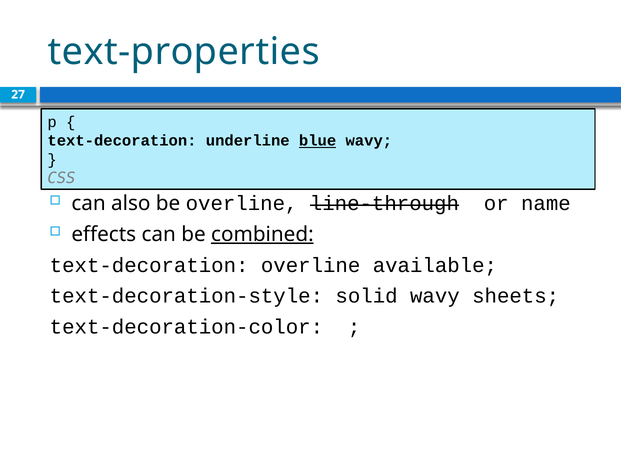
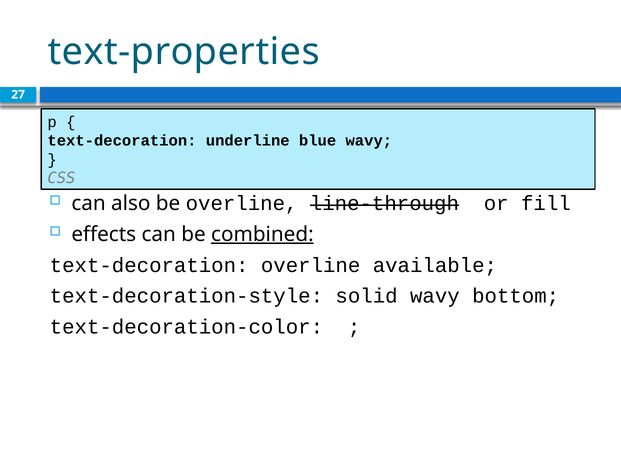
blue underline: present -> none
name: name -> fill
sheets: sheets -> bottom
